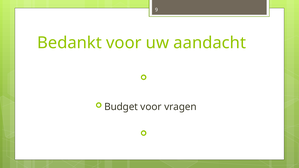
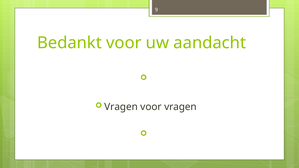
Budget at (121, 107): Budget -> Vragen
